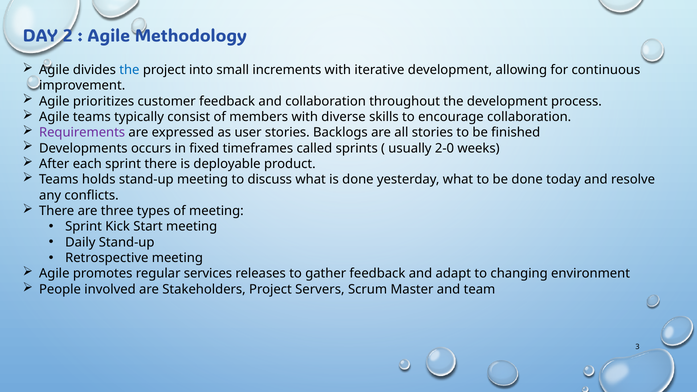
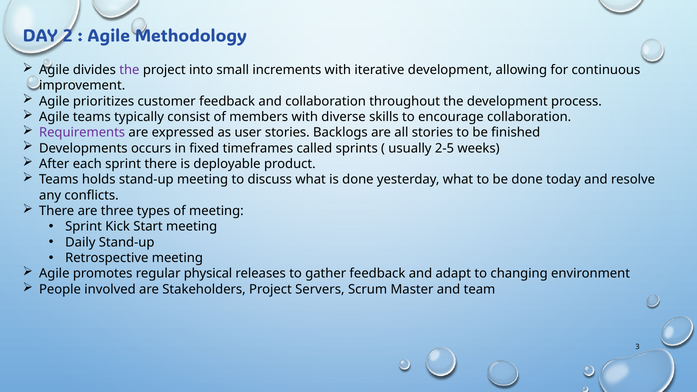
the at (129, 70) colour: blue -> purple
2-0: 2-0 -> 2-5
services: services -> physical
